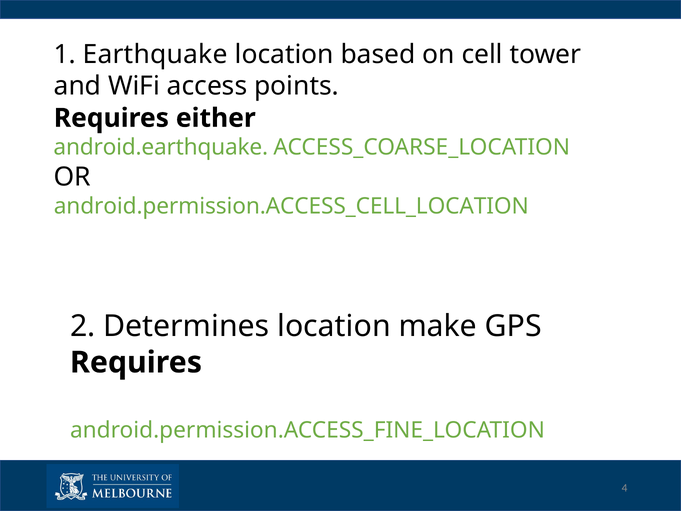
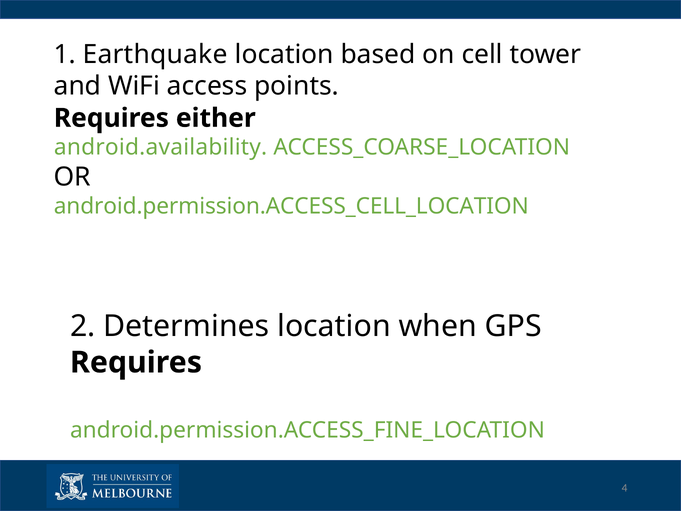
android.earthquake: android.earthquake -> android.availability
make: make -> when
